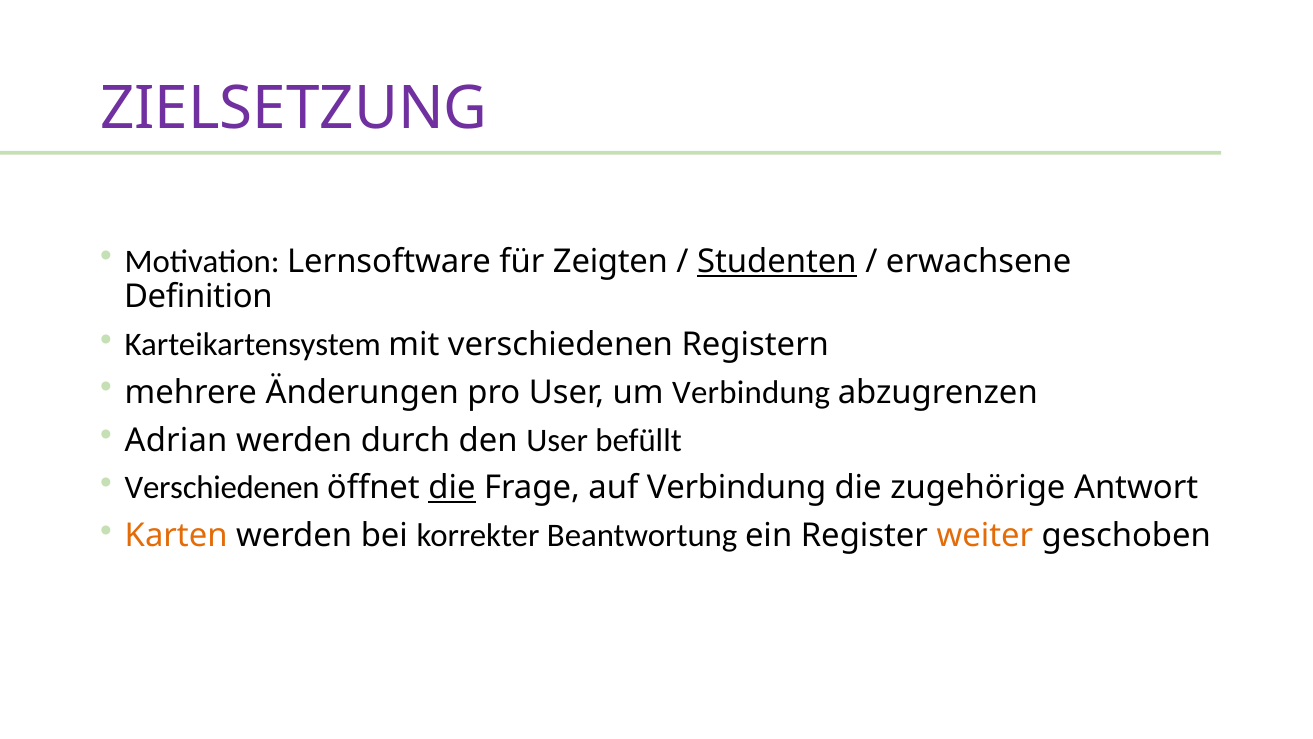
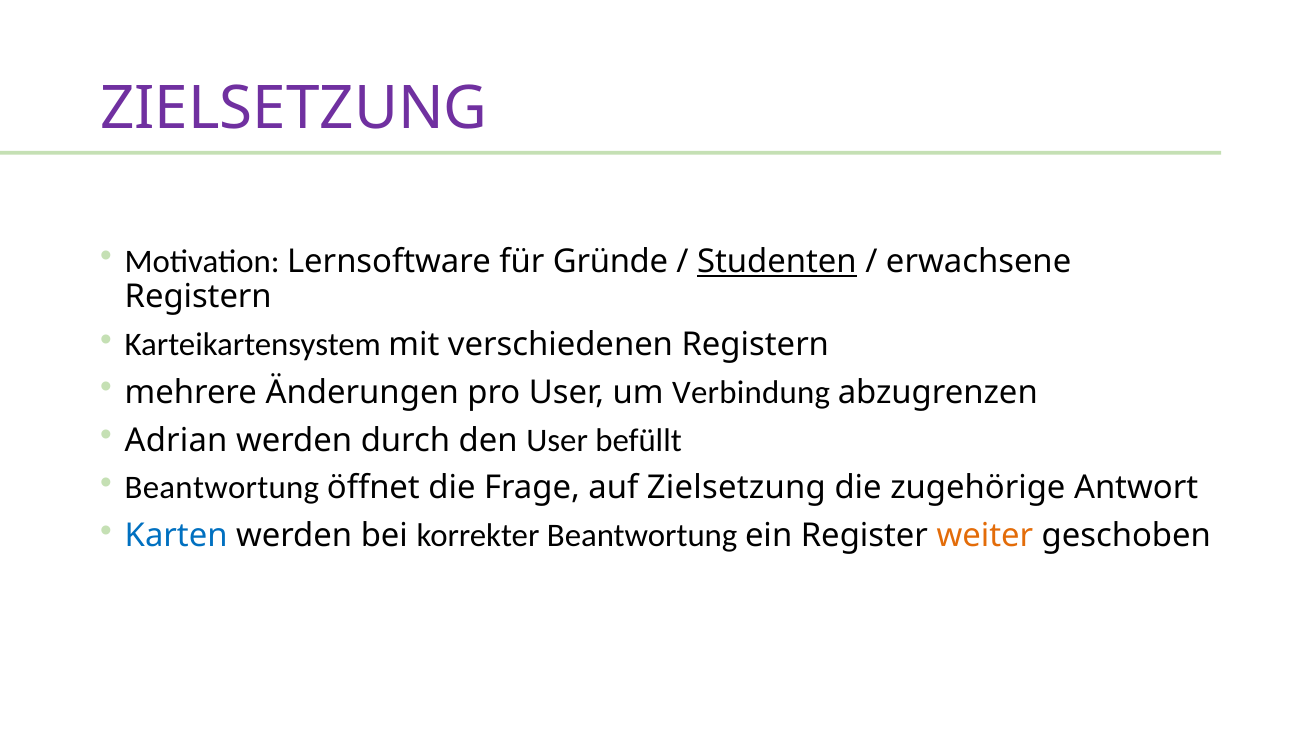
Zeigten: Zeigten -> Gründe
Definition at (198, 297): Definition -> Registern
Verschiedenen at (222, 488): Verschiedenen -> Beantwortung
die at (452, 488) underline: present -> none
auf Verbindung: Verbindung -> Zielsetzung
Karten colour: orange -> blue
